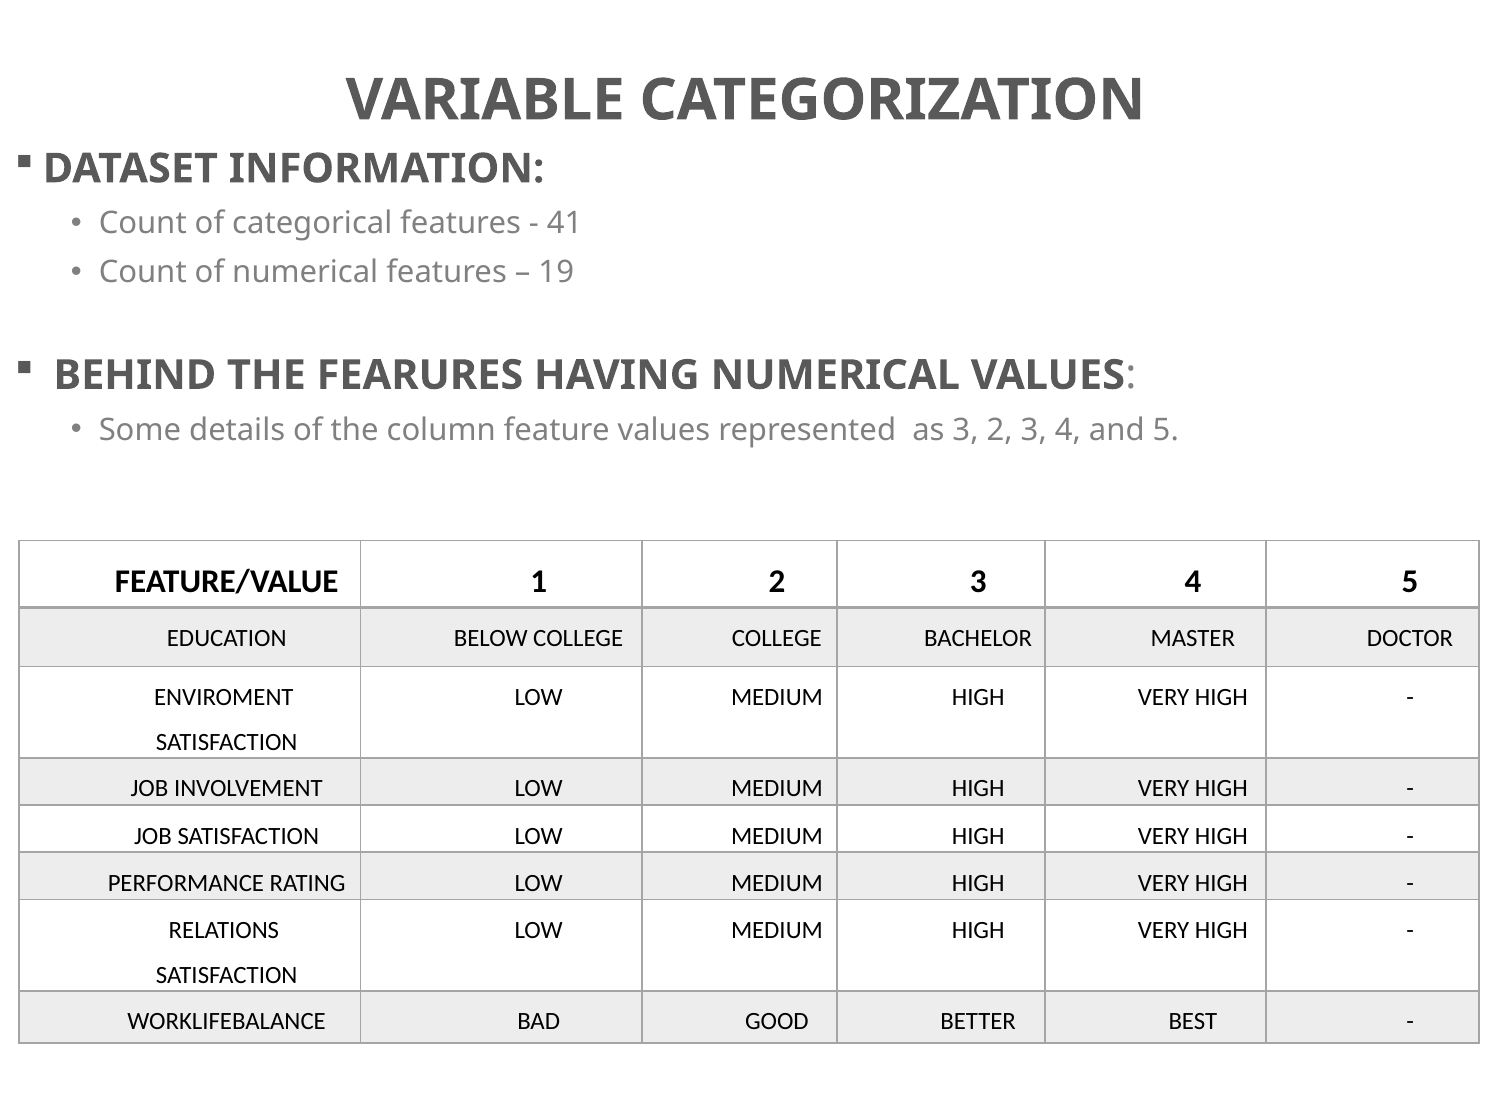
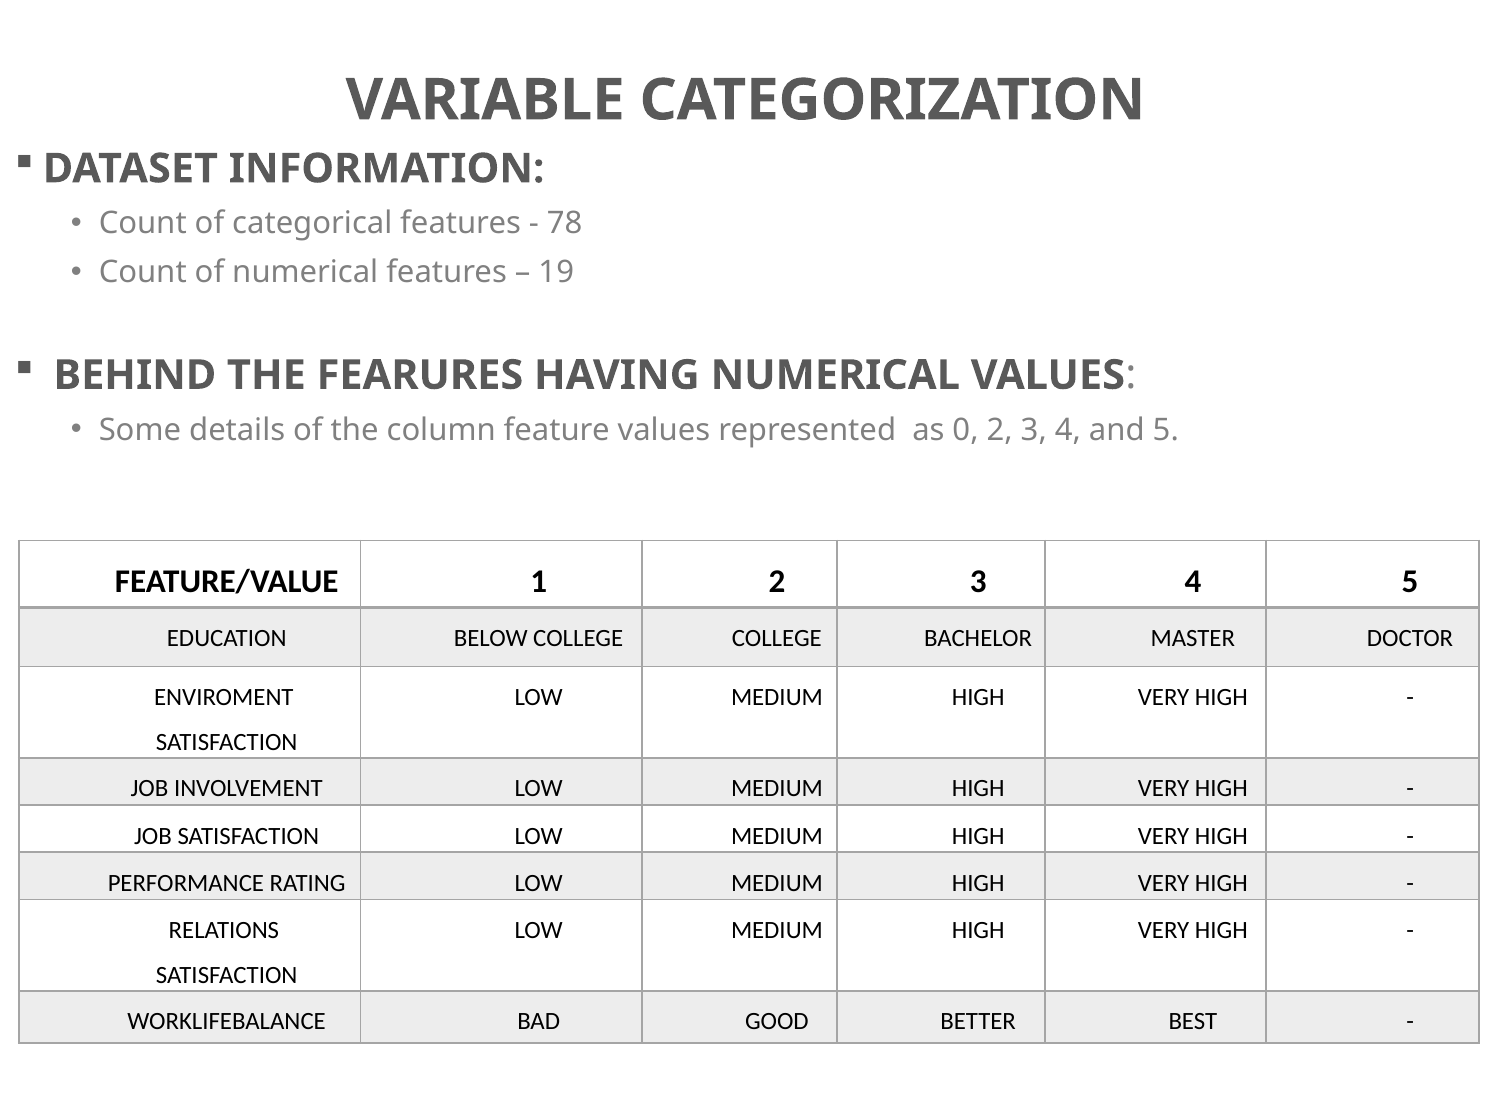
41: 41 -> 78
as 3: 3 -> 0
